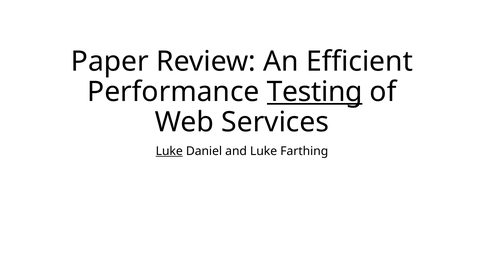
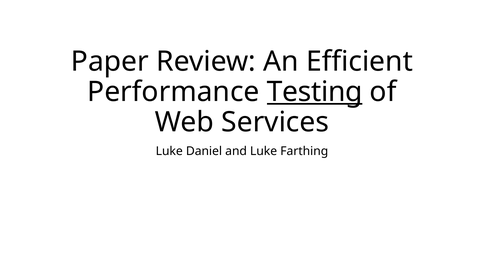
Luke at (169, 151) underline: present -> none
